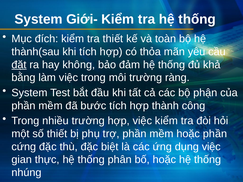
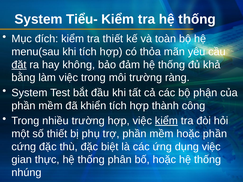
Giới-: Giới- -> Tiểu-
thành(sau: thành(sau -> menu(sau
bước: bước -> khiển
kiểm at (166, 121) underline: none -> present
